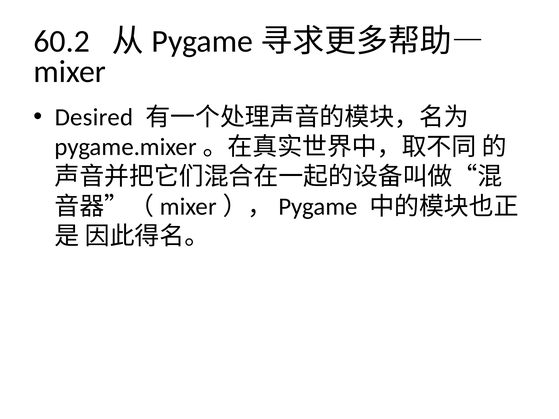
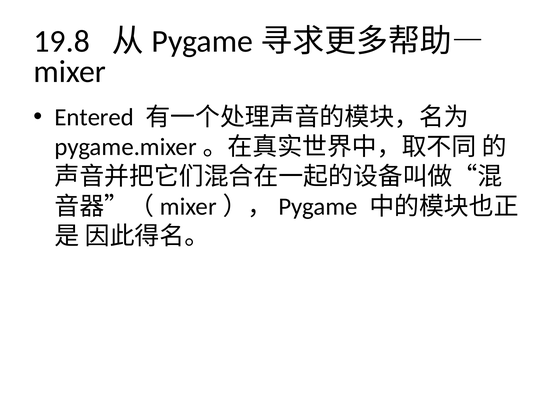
60.2: 60.2 -> 19.8
Desired: Desired -> Entered
